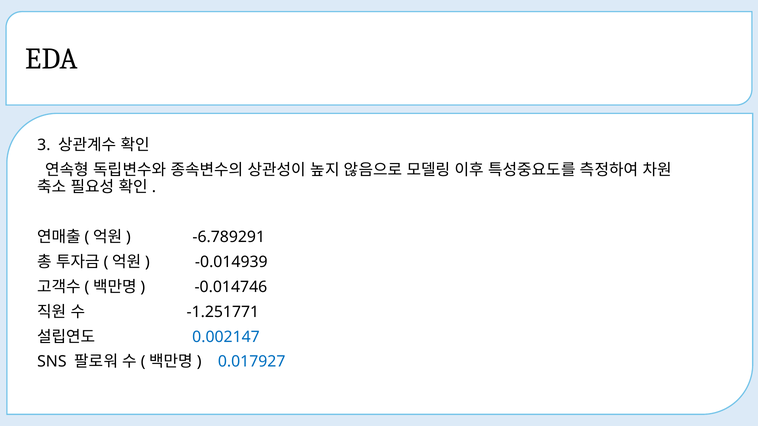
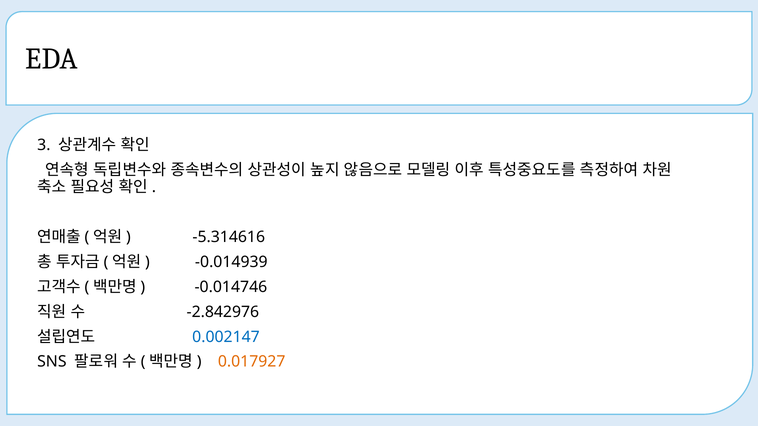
-6.789291: -6.789291 -> -5.314616
-1.251771: -1.251771 -> -2.842976
0.017927 colour: blue -> orange
